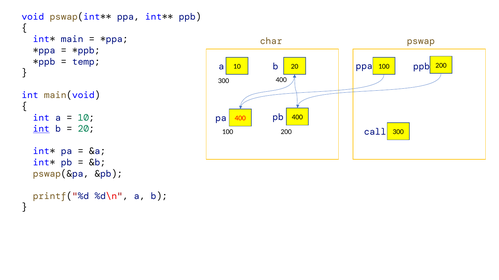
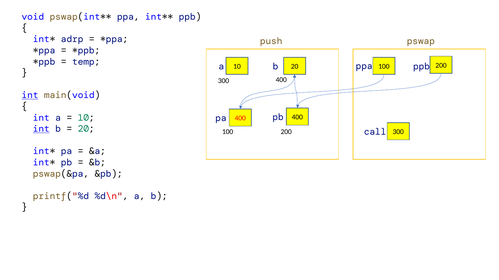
main: main -> adrp
char: char -> push
int at (30, 95) underline: none -> present
